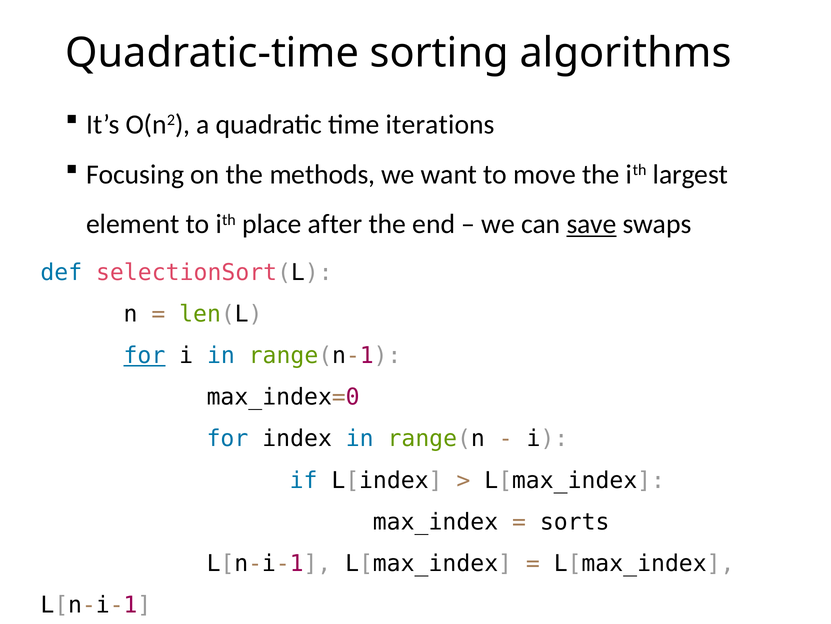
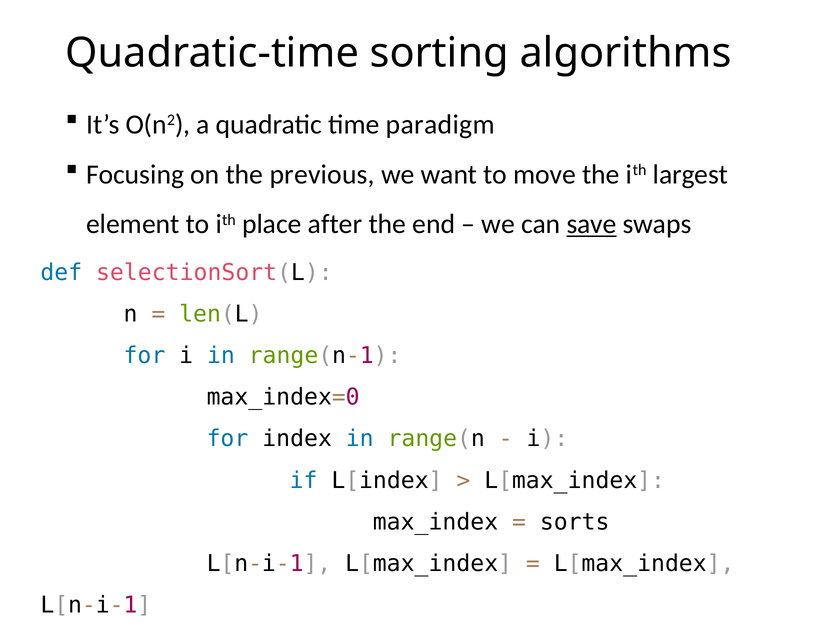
iterations: iterations -> paradigm
methods: methods -> previous
for at (144, 355) underline: present -> none
